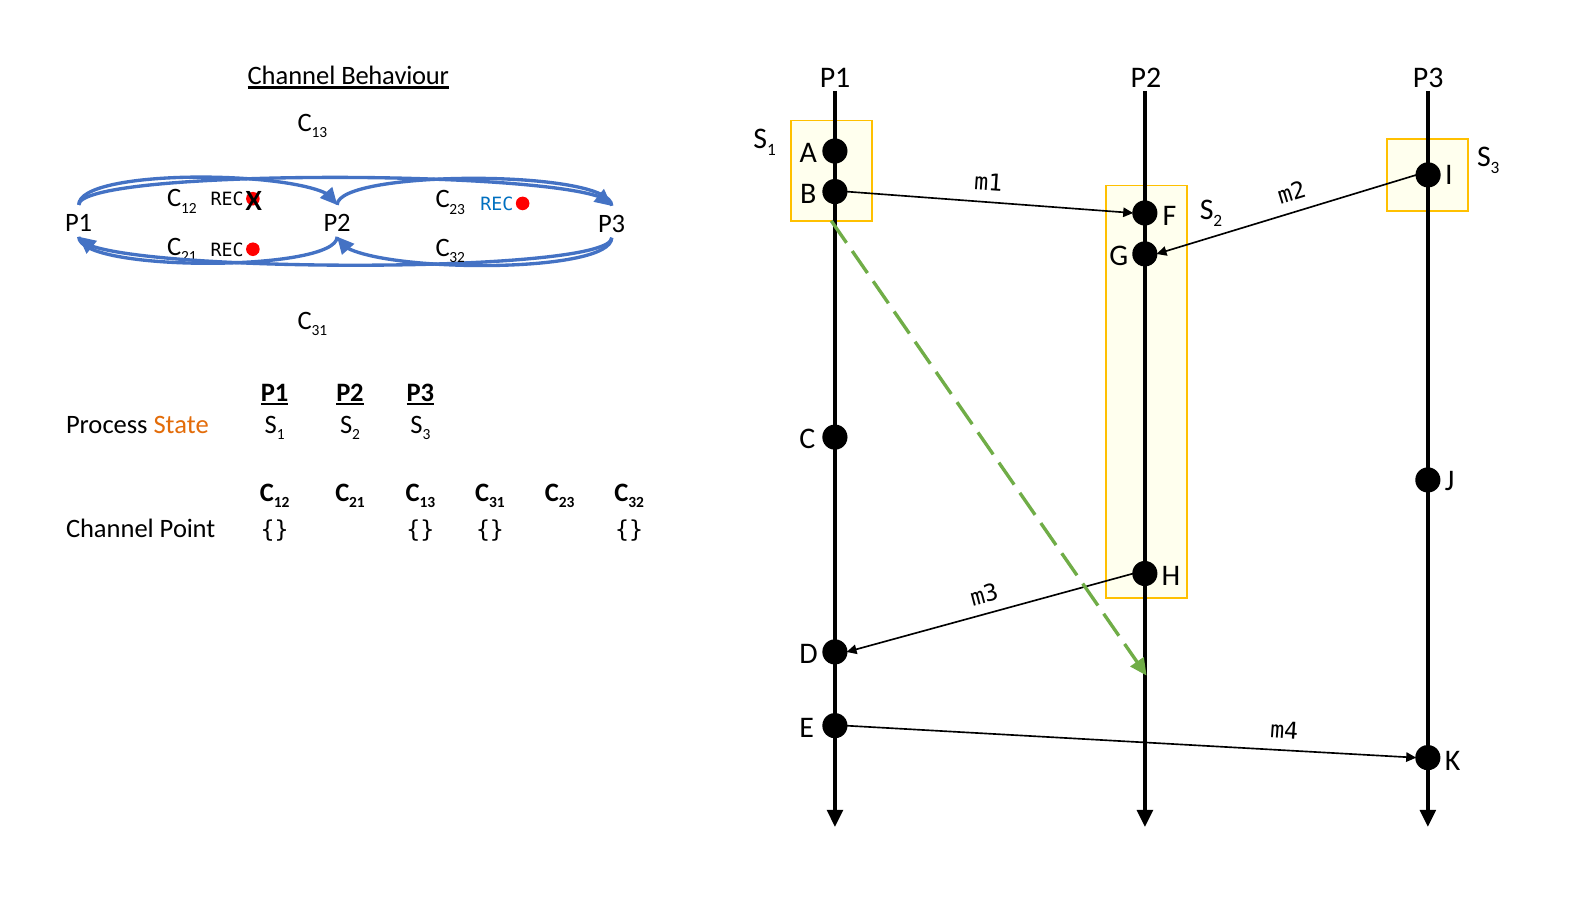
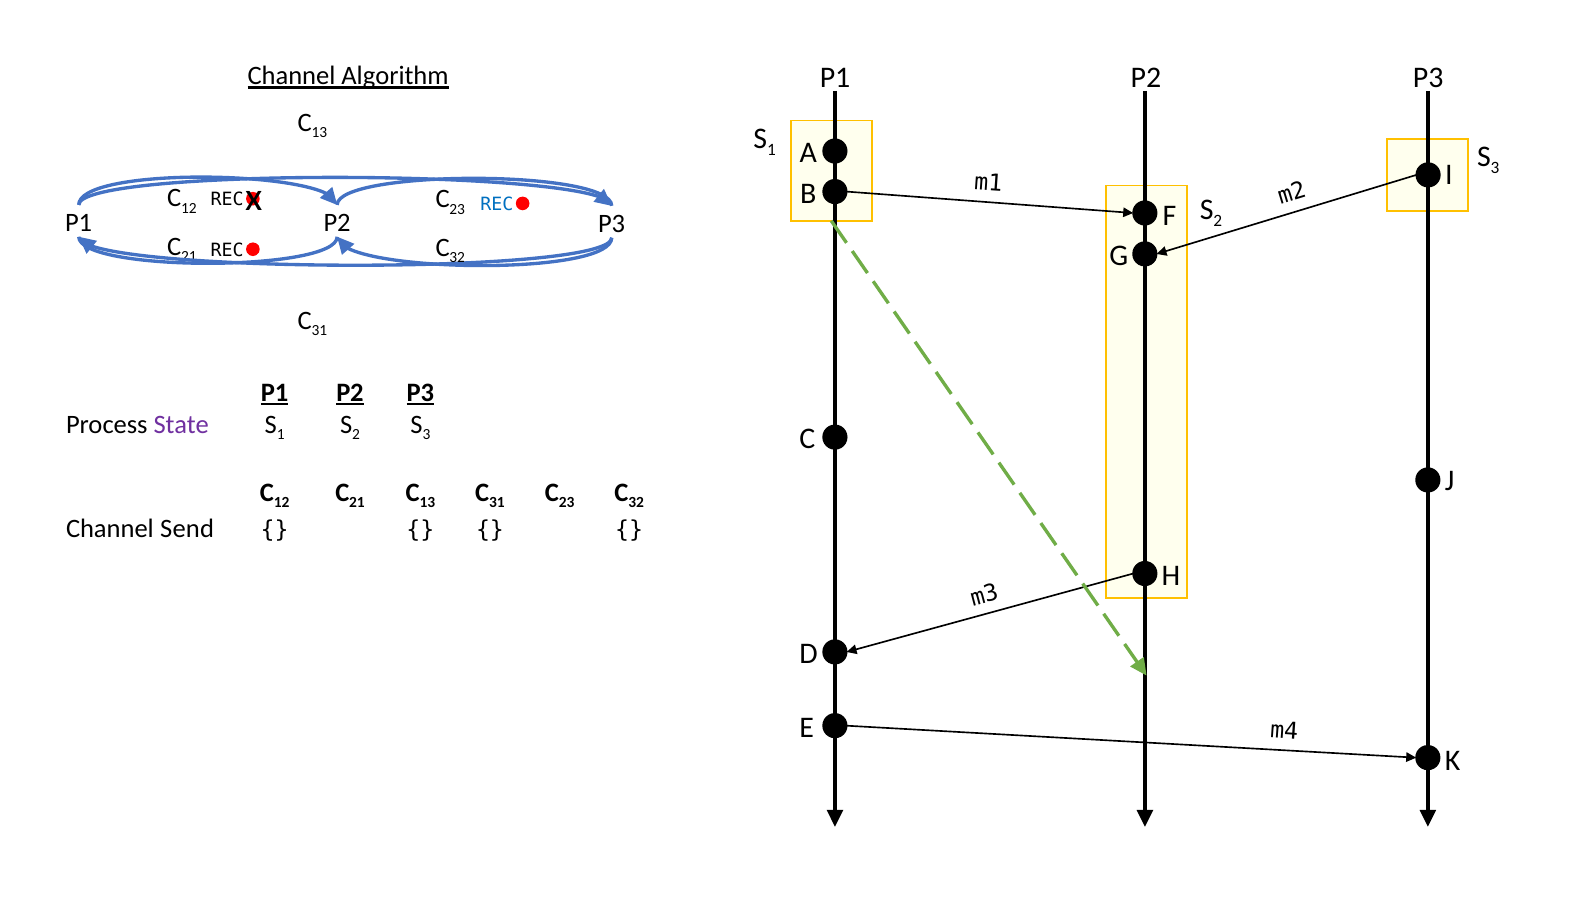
Behaviour: Behaviour -> Algorithm
State colour: orange -> purple
Point: Point -> Send
